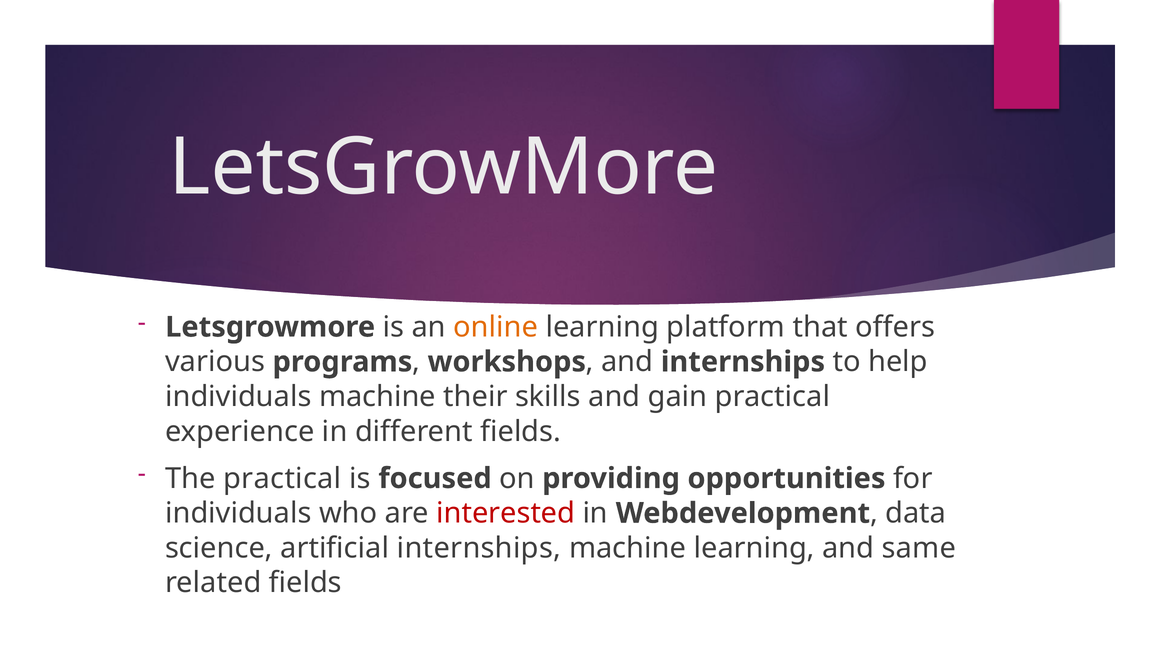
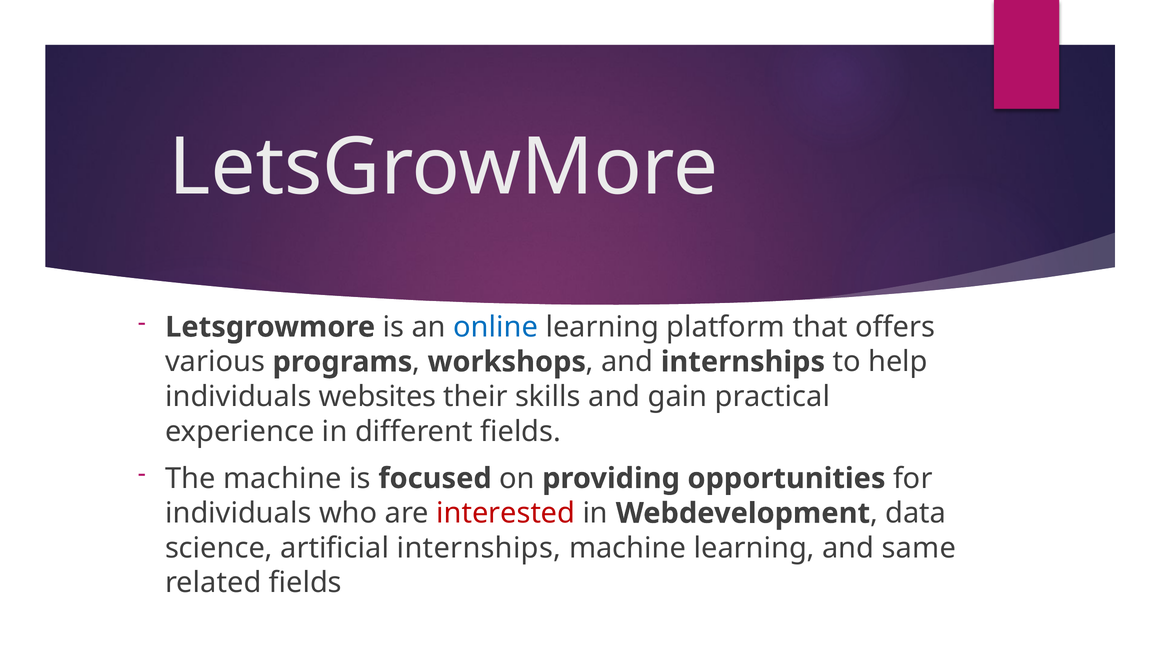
online colour: orange -> blue
individuals machine: machine -> websites
The practical: practical -> machine
